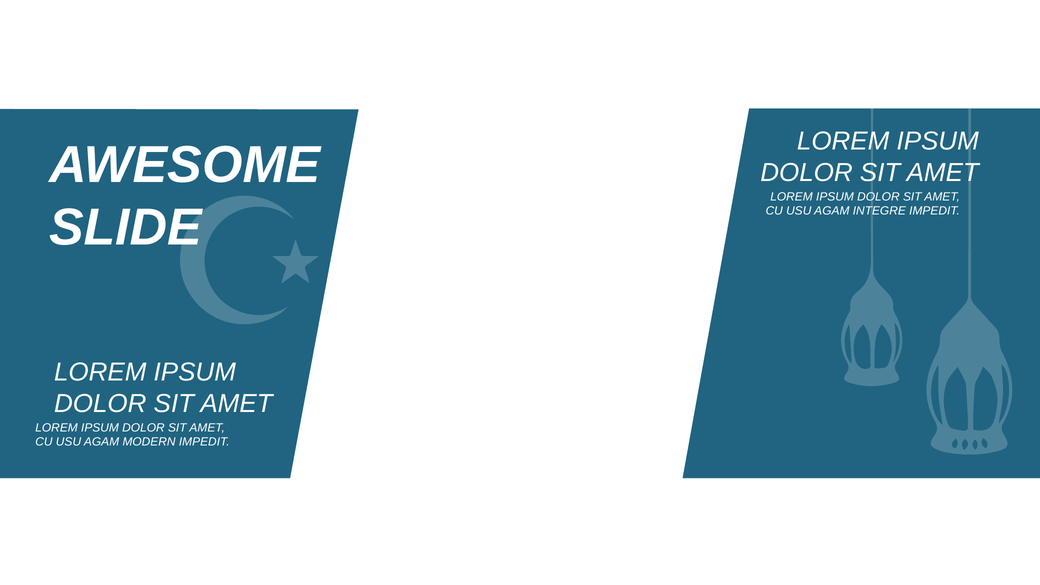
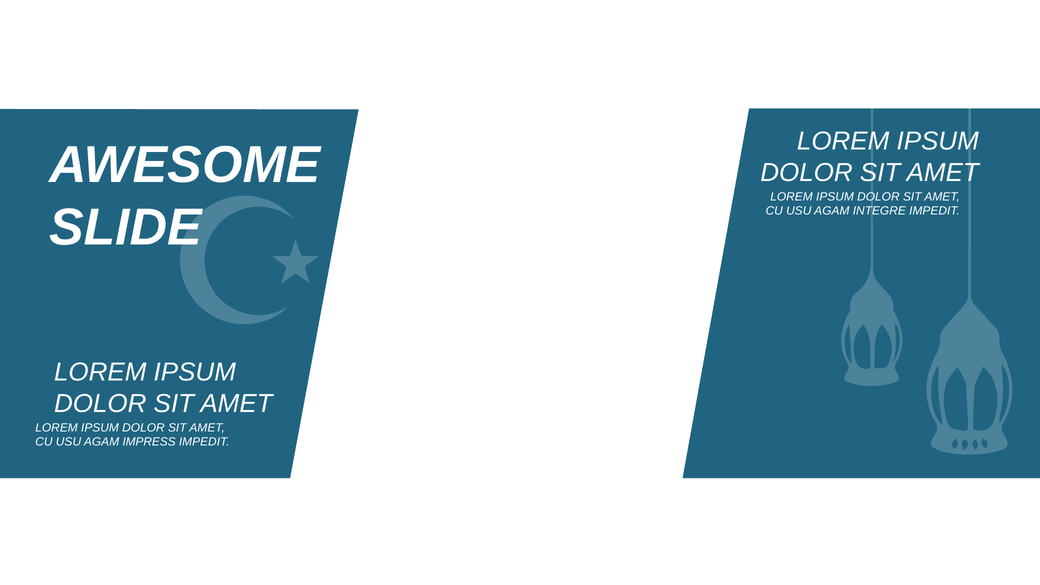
MODERN: MODERN -> IMPRESS
